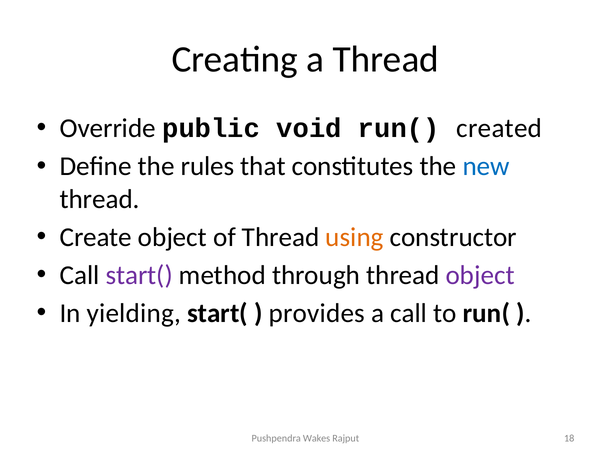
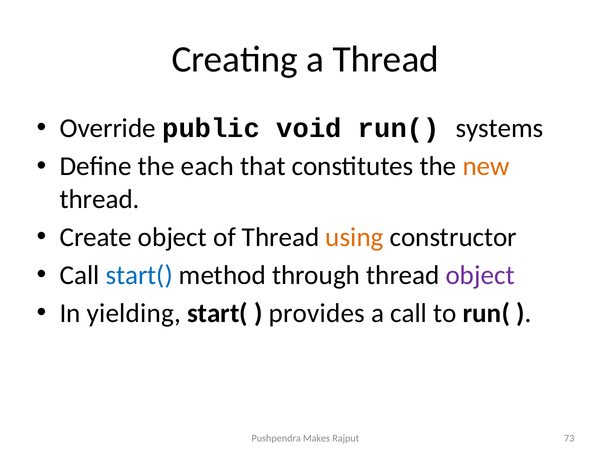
created: created -> systems
rules: rules -> each
new colour: blue -> orange
start( at (139, 275) colour: purple -> blue
Wakes: Wakes -> Makes
18: 18 -> 73
